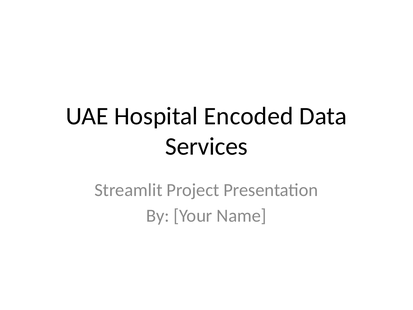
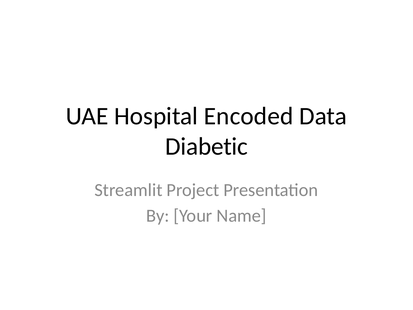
Services: Services -> Diabetic
